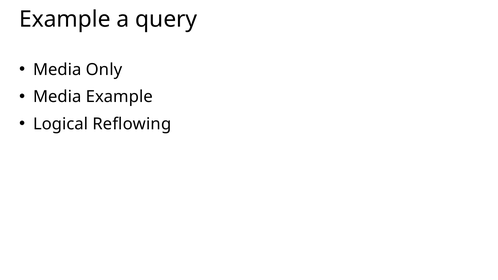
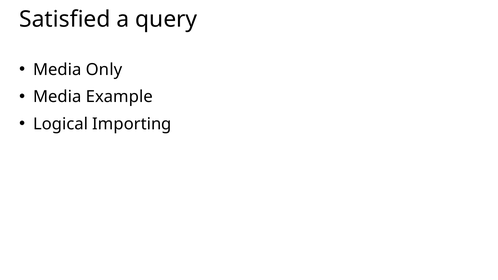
Example at (65, 19): Example -> Satisfied
Reflowing: Reflowing -> Importing
